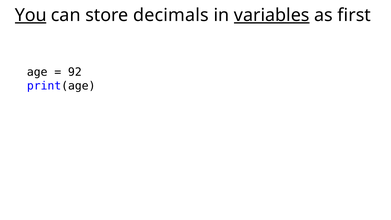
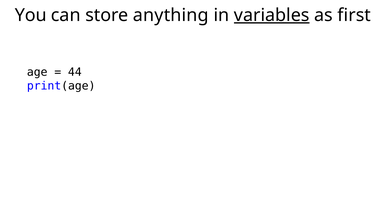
You underline: present -> none
decimals: decimals -> anything
92: 92 -> 44
